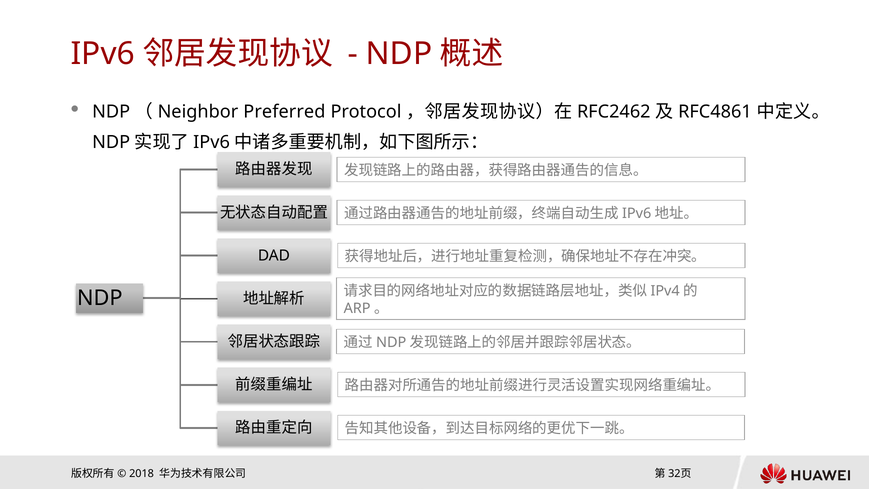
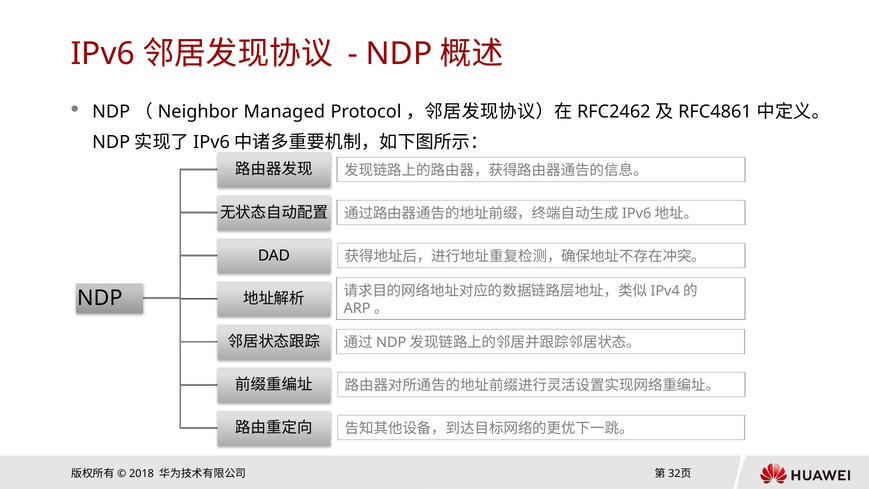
Preferred: Preferred -> Managed
